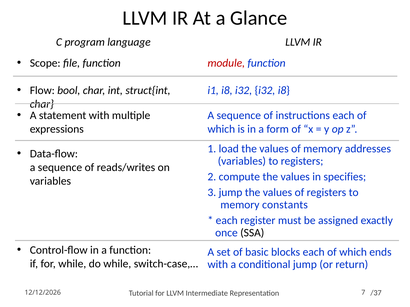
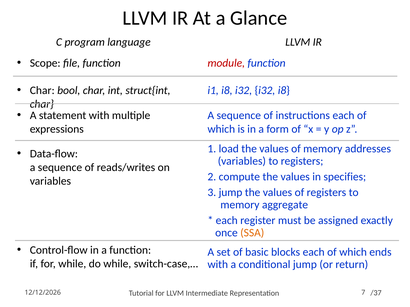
Flow at (42, 91): Flow -> Char
constants: constants -> aggregate
SSA colour: black -> orange
